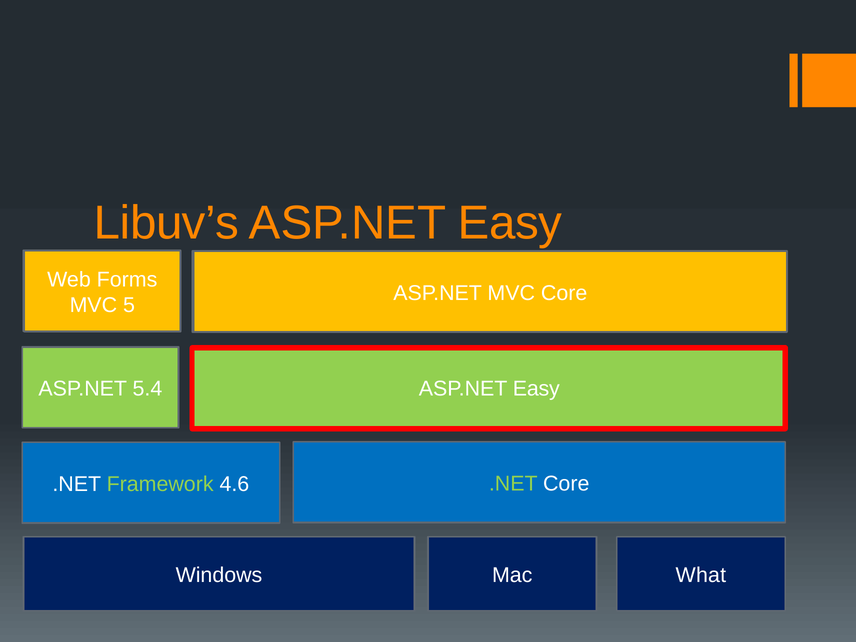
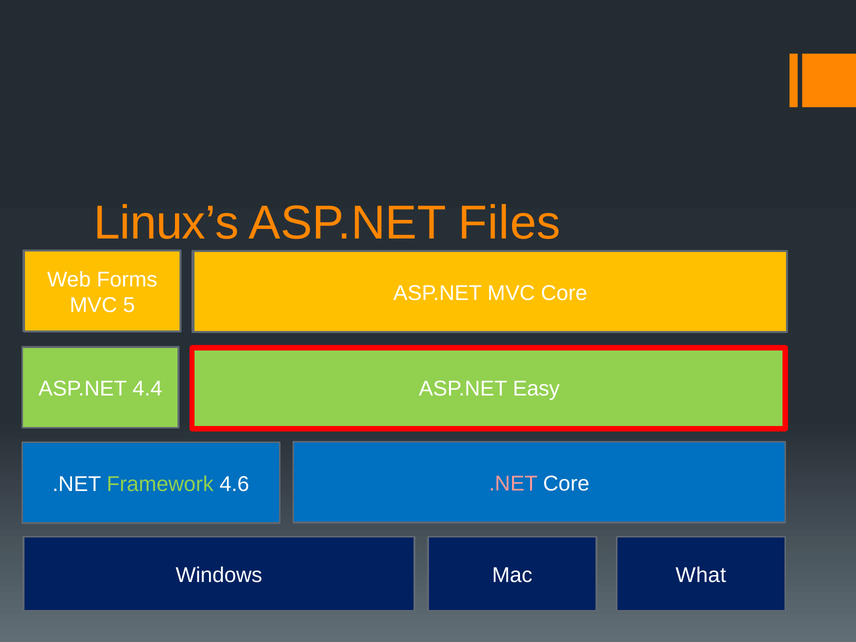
Libuv’s: Libuv’s -> Linux’s
Easy at (510, 223): Easy -> Files
5.4: 5.4 -> 4.4
.NET at (513, 484) colour: light green -> pink
